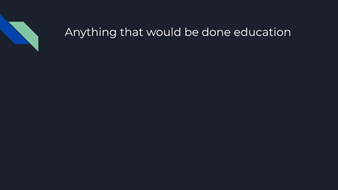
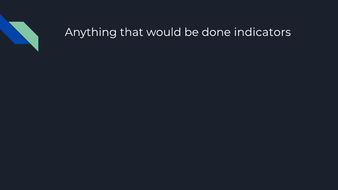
education: education -> indicators
